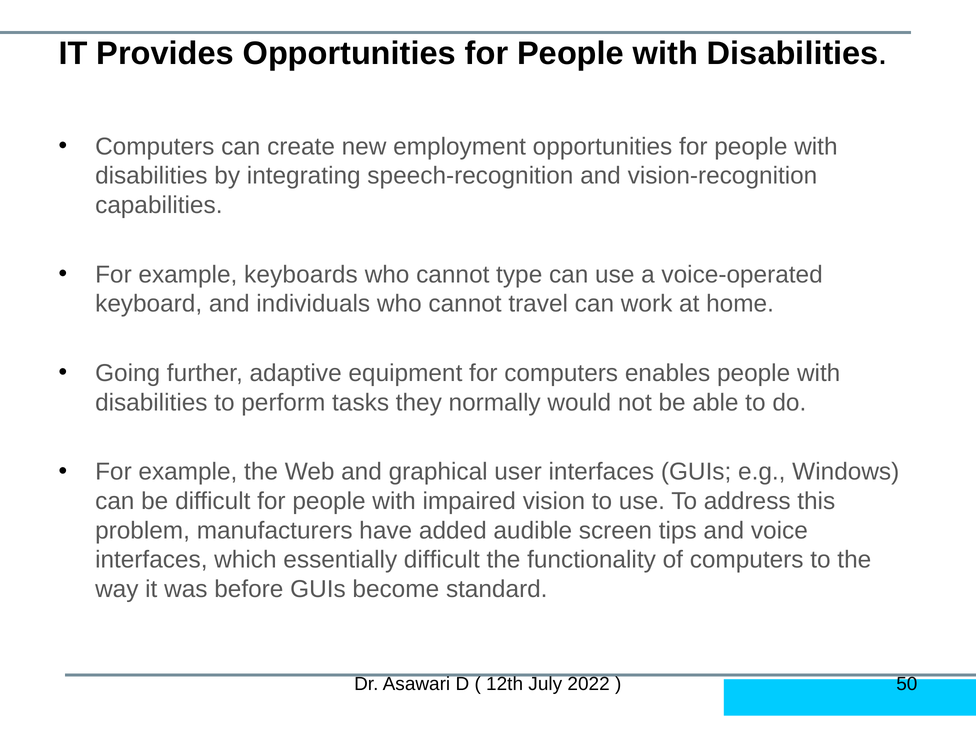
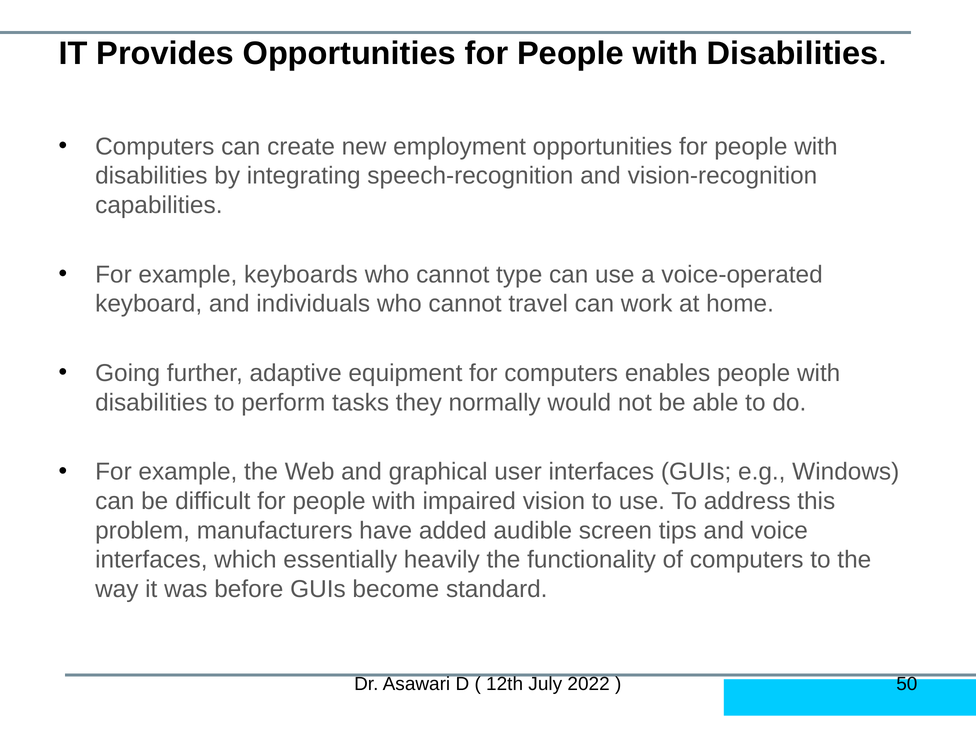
essentially difficult: difficult -> heavily
